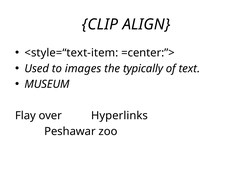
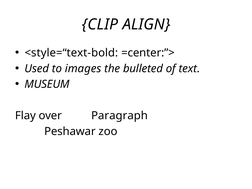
<style=“text-item: <style=“text-item -> <style=“text-bold
typically: typically -> bulleted
Hyperlinks: Hyperlinks -> Paragraph
